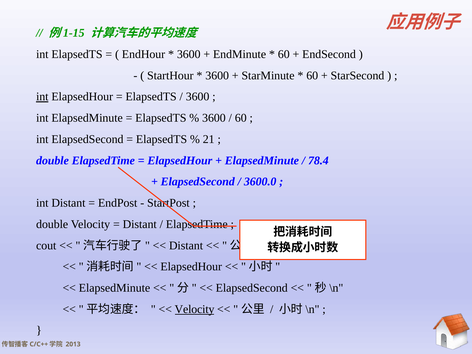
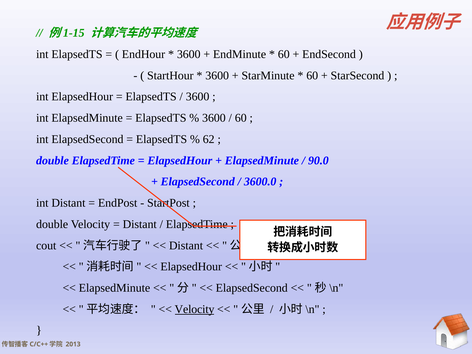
int at (42, 97) underline: present -> none
21: 21 -> 62
78.4: 78.4 -> 90.0
